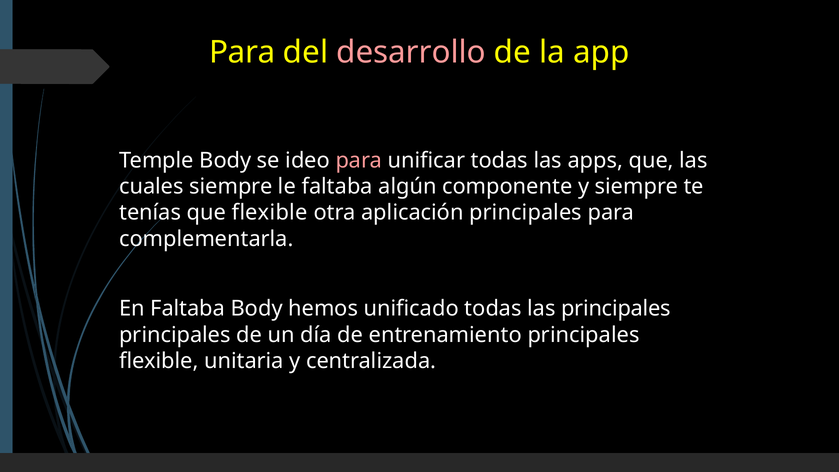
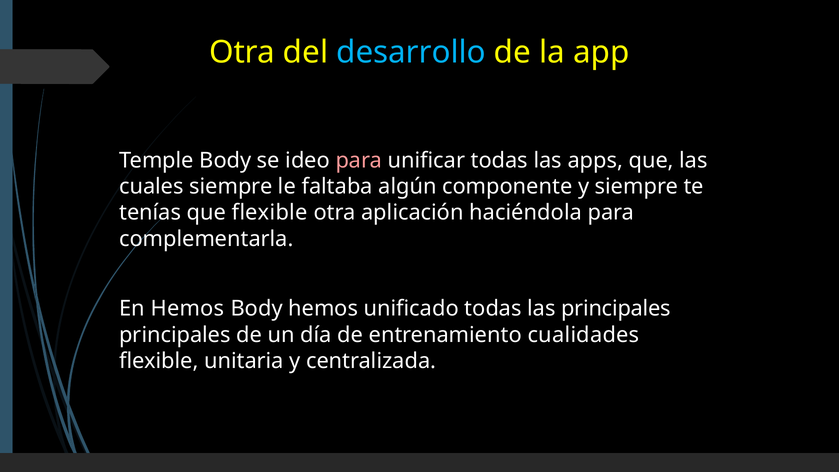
Para at (242, 52): Para -> Otra
desarrollo colour: pink -> light blue
aplicación principales: principales -> haciéndola
En Faltaba: Faltaba -> Hemos
entrenamiento principales: principales -> cualidades
